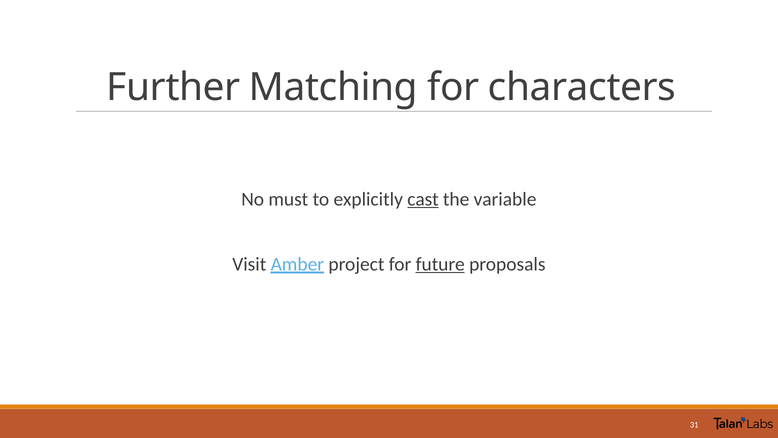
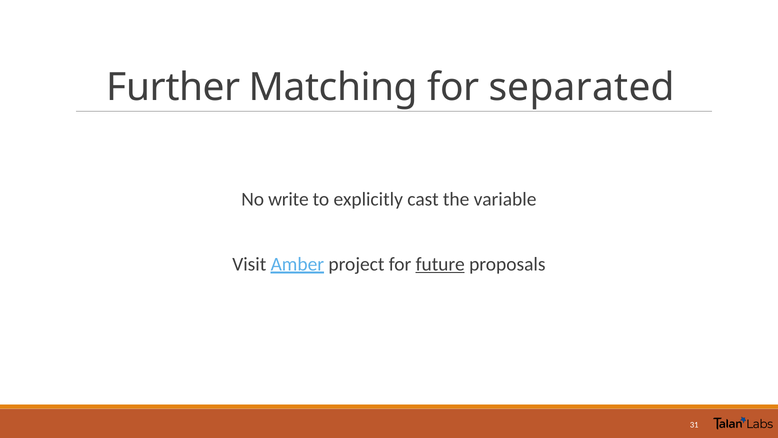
characters: characters -> separated
must: must -> write
cast underline: present -> none
